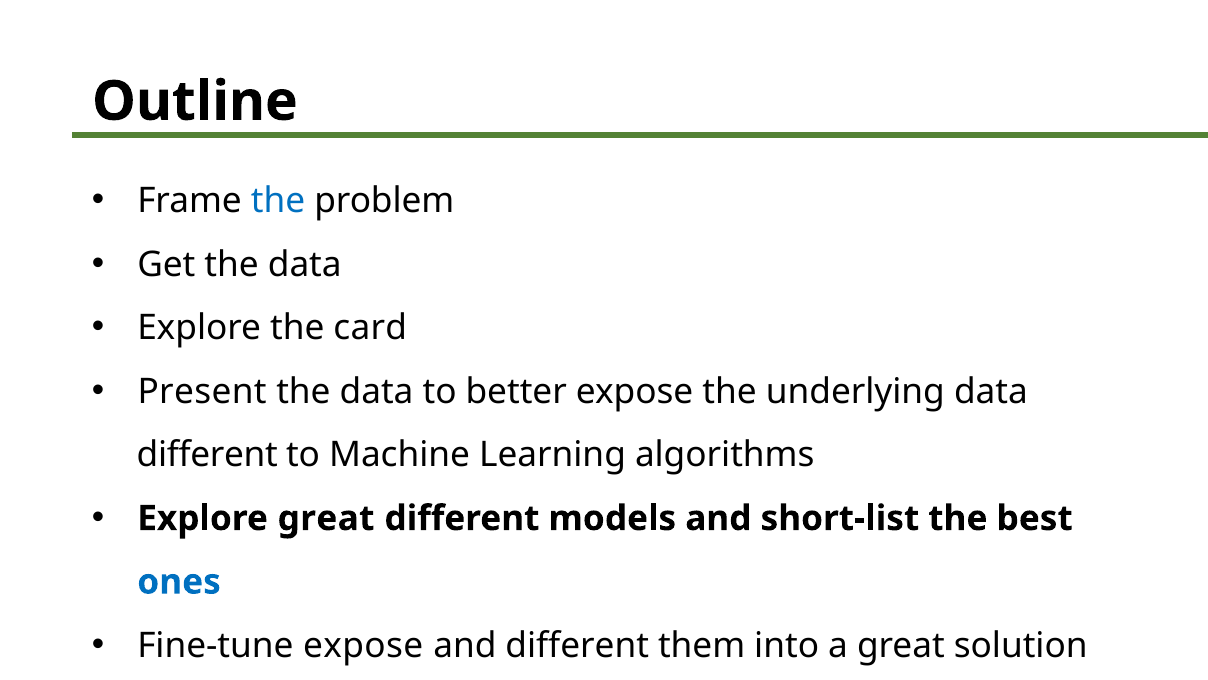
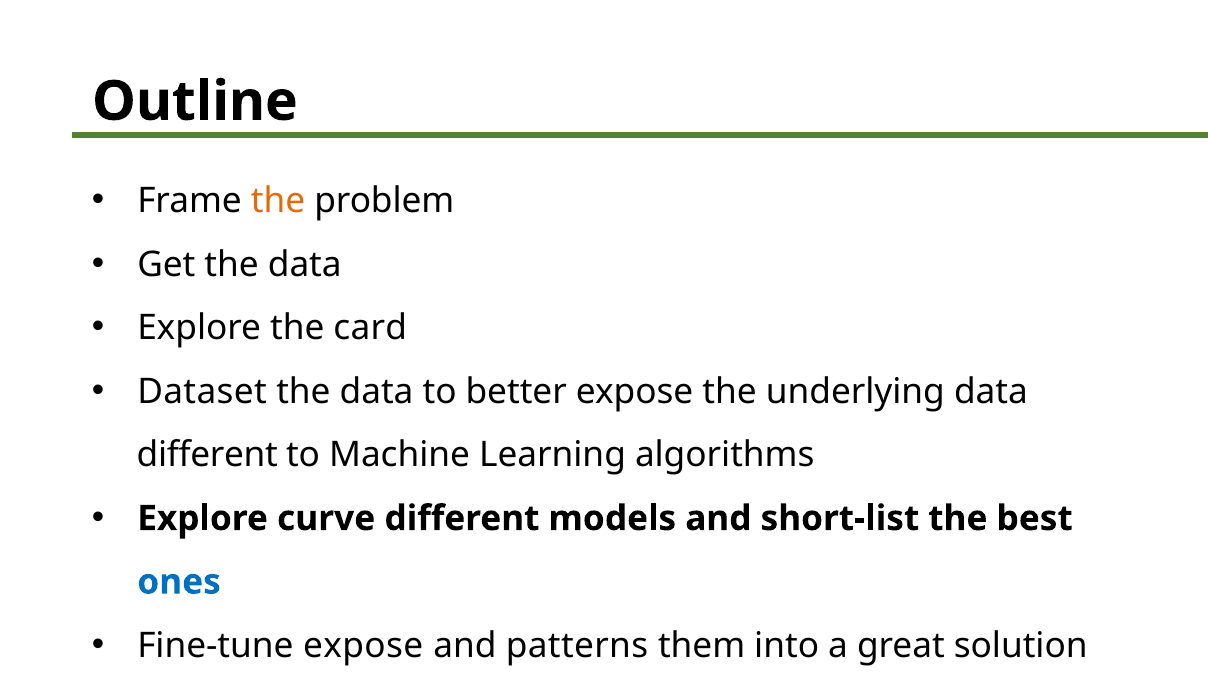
the at (278, 201) colour: blue -> orange
Present at (202, 391): Present -> Dataset
Explore great: great -> curve
and different: different -> patterns
